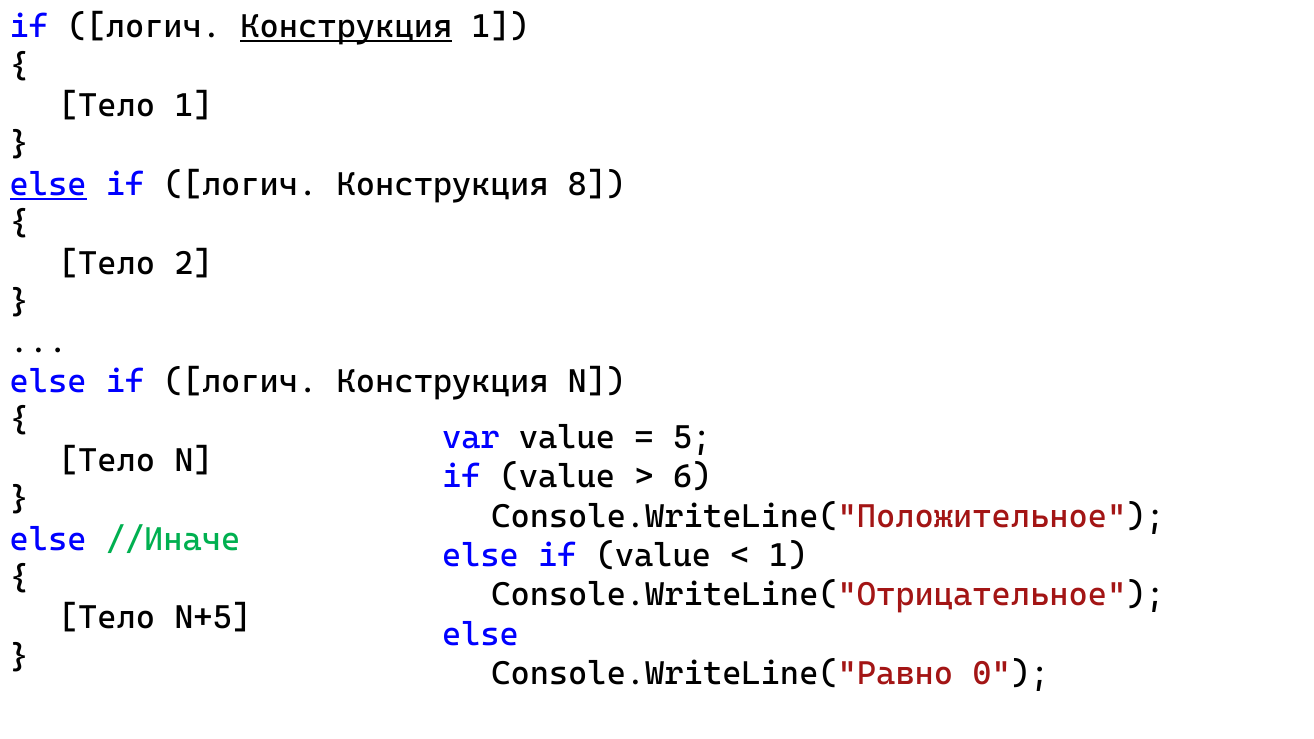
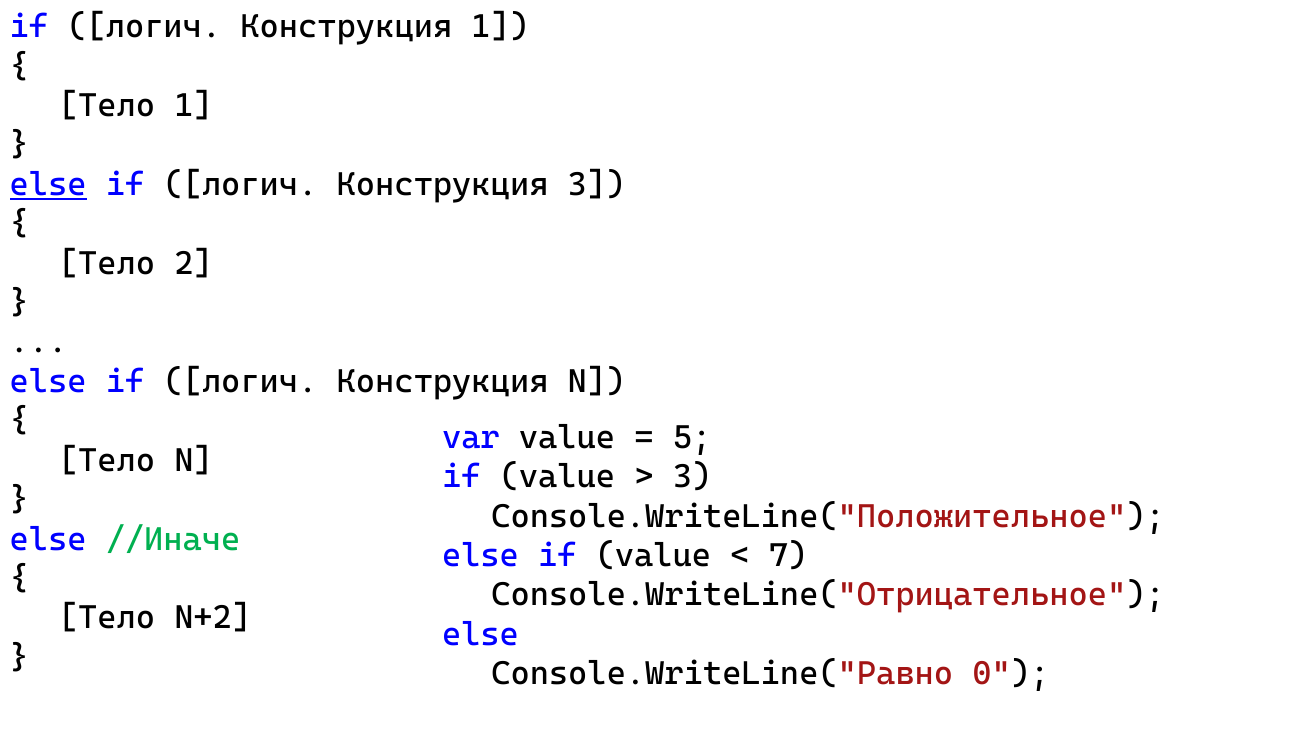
Конструкция at (346, 27) underline: present -> none
Конструкция 8: 8 -> 3
6 at (692, 477): 6 -> 3
1 at (788, 556): 1 -> 7
N+5: N+5 -> N+2
